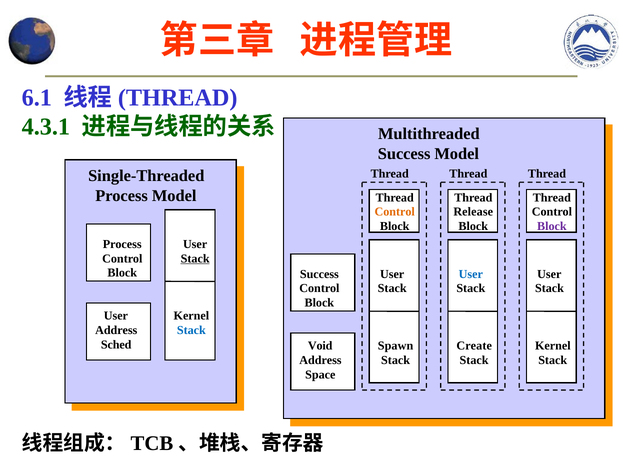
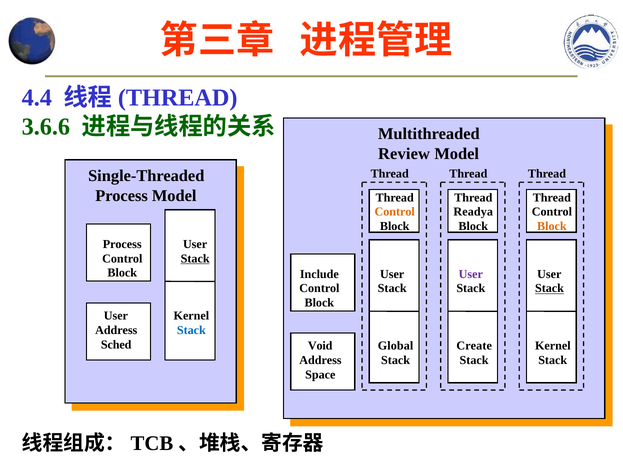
6.1: 6.1 -> 4.4
4.3.1: 4.3.1 -> 3.6.6
Success at (404, 154): Success -> Review
Release: Release -> Readya
Block at (552, 226) colour: purple -> orange
Success at (319, 274): Success -> Include
User at (471, 274) colour: blue -> purple
Stack at (549, 288) underline: none -> present
Spawn: Spawn -> Global
